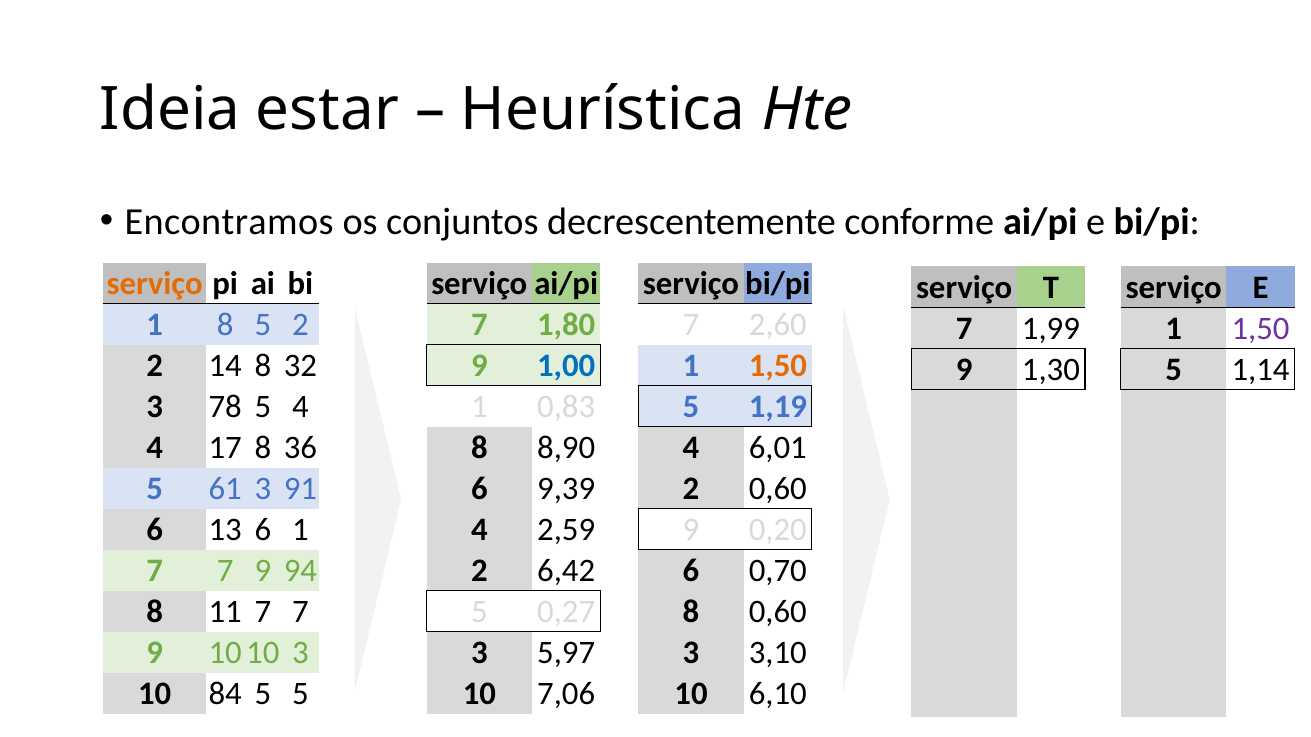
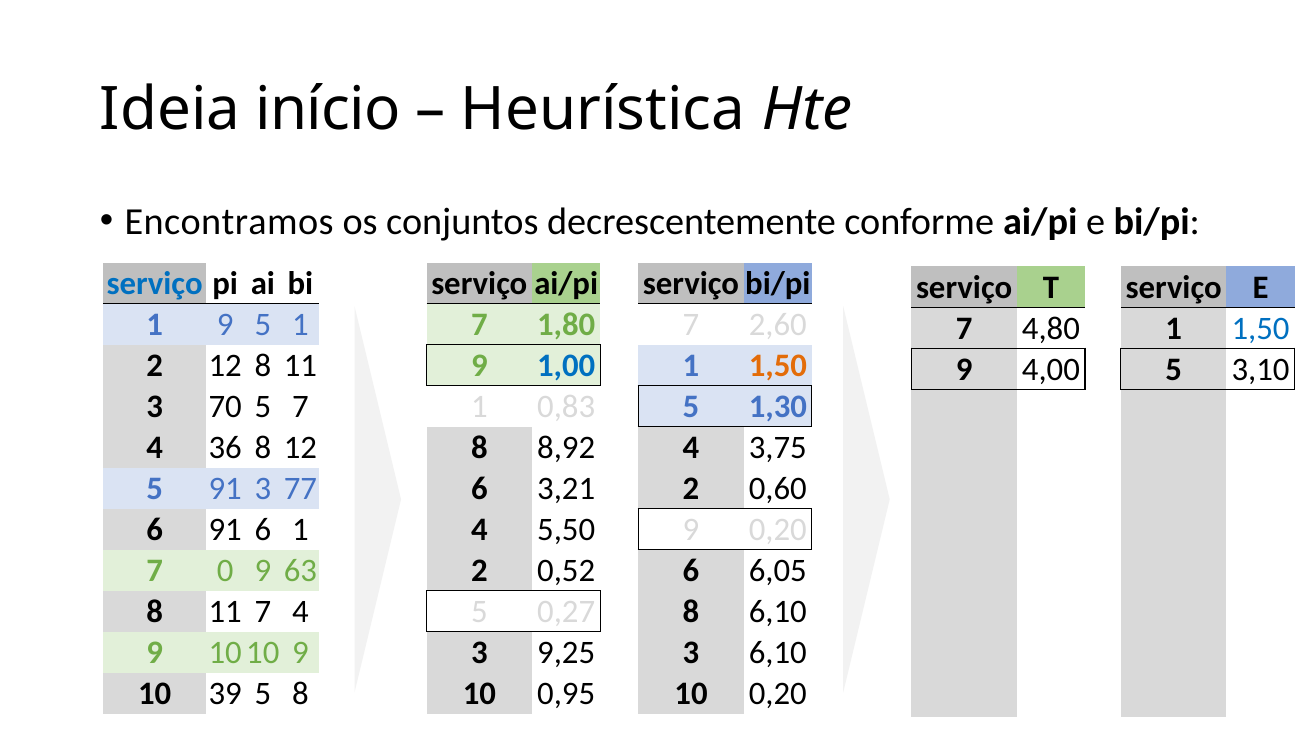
estar: estar -> início
serviço at (155, 284) colour: orange -> blue
1 8: 8 -> 9
5 2: 2 -> 1
1,99: 1,99 -> 4,80
1,50 at (1260, 329) colour: purple -> blue
2 14: 14 -> 12
32 at (300, 366): 32 -> 11
1,30: 1,30 -> 4,00
1,14: 1,14 -> 3,10
78: 78 -> 70
5 4: 4 -> 7
1,19: 1,19 -> 1,30
17: 17 -> 36
8 36: 36 -> 12
8,90: 8,90 -> 8,92
6,01: 6,01 -> 3,75
5 61: 61 -> 91
91: 91 -> 77
9,39: 9,39 -> 3,21
6 13: 13 -> 91
2,59: 2,59 -> 5,50
7 at (225, 571): 7 -> 0
94: 94 -> 63
6,42: 6,42 -> 0,52
0,70: 0,70 -> 6,05
11 7 7: 7 -> 4
8 0,60: 0,60 -> 6,10
3 at (300, 653): 3 -> 9
5,97: 5,97 -> 9,25
3 3,10: 3,10 -> 6,10
84: 84 -> 39
5 5: 5 -> 8
7,06: 7,06 -> 0,95
10 6,10: 6,10 -> 0,20
